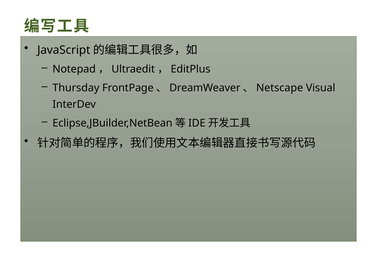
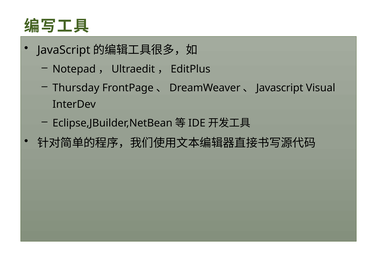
Netscape at (280, 88): Netscape -> Javascript
